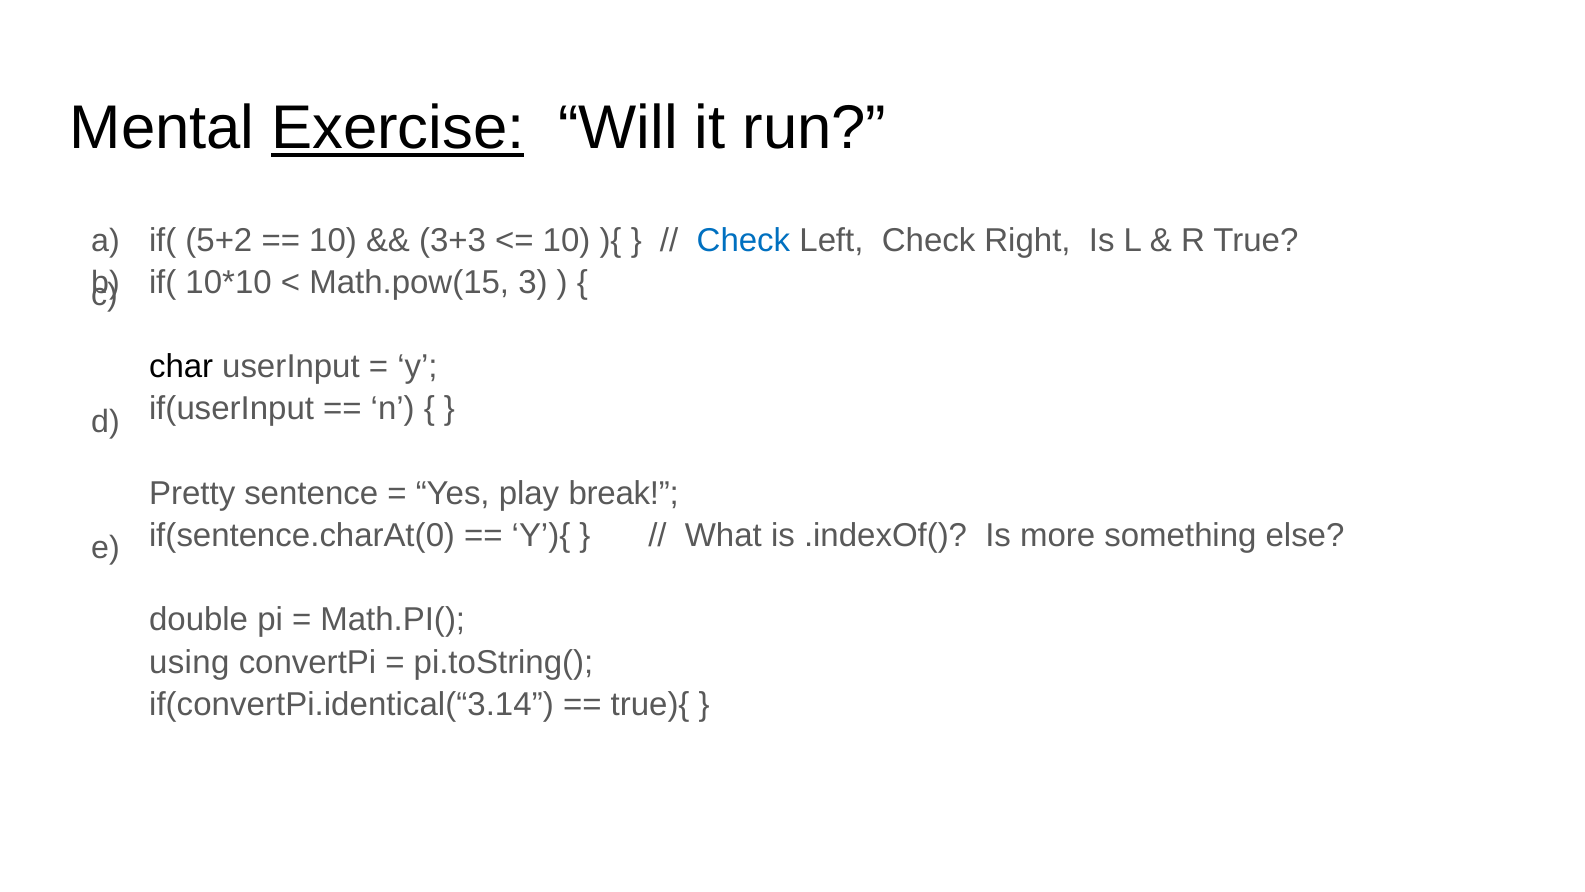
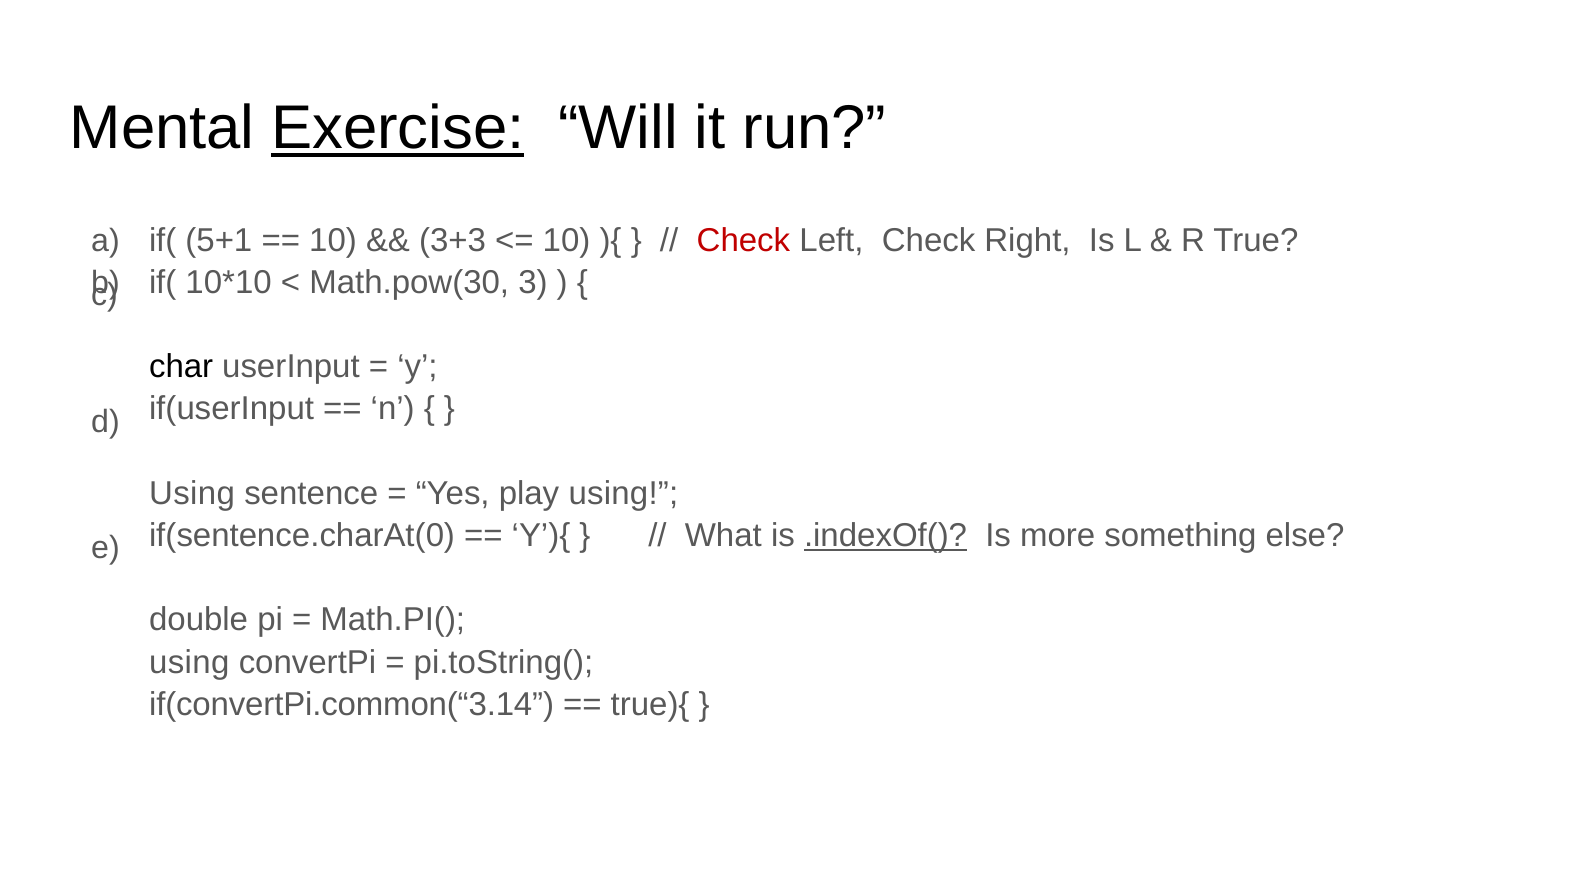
5+2: 5+2 -> 5+1
Check at (743, 240) colour: blue -> red
Math.pow(15: Math.pow(15 -> Math.pow(30
Pretty at (192, 493): Pretty -> Using
play break: break -> using
.indexOf( underline: none -> present
if(convertPi.identical(“3.14: if(convertPi.identical(“3.14 -> if(convertPi.common(“3.14
